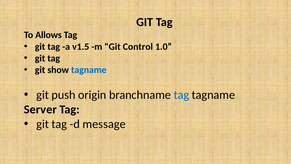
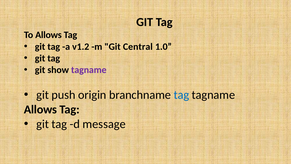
v1.5: v1.5 -> v1.2
Control: Control -> Central
tagname at (89, 70) colour: blue -> purple
Server at (40, 109): Server -> Allows
